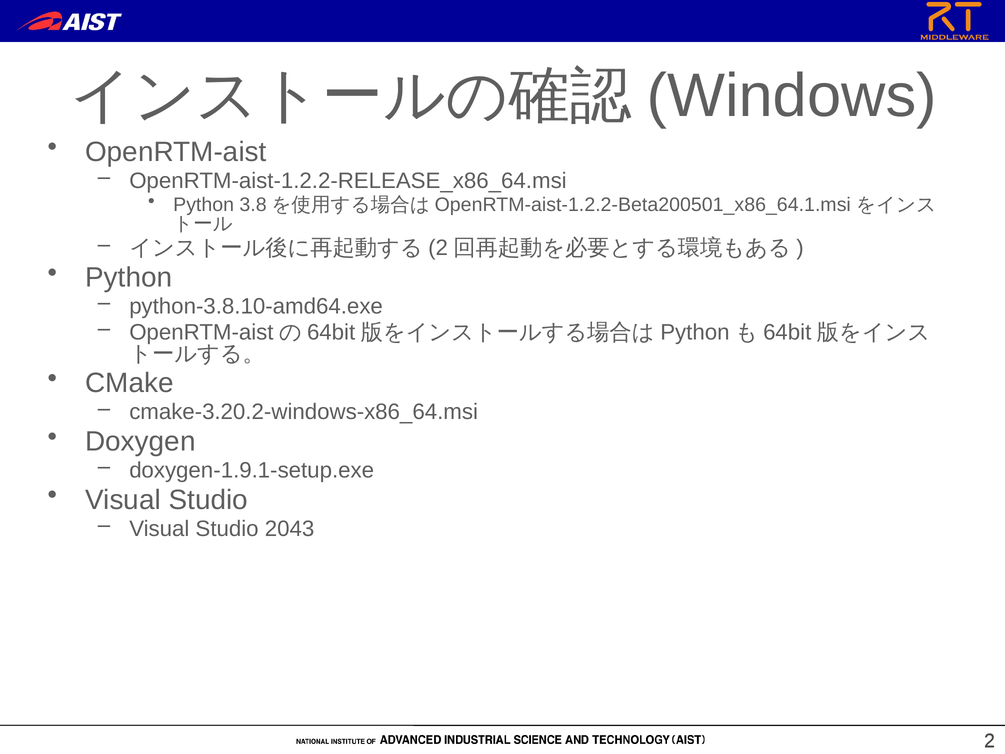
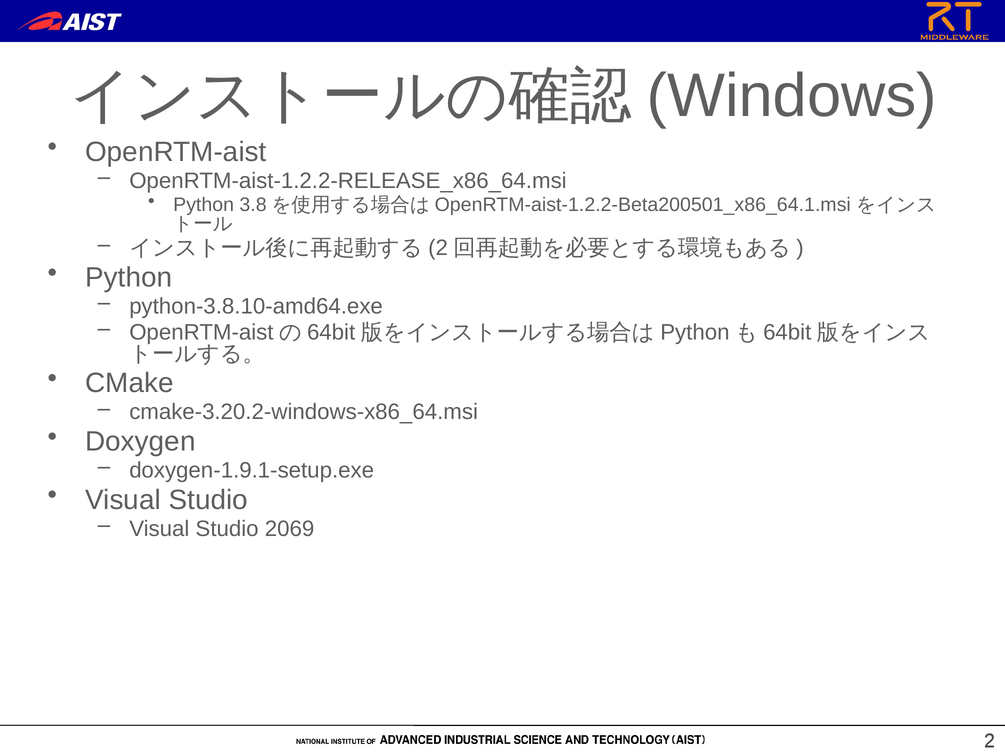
2043: 2043 -> 2069
